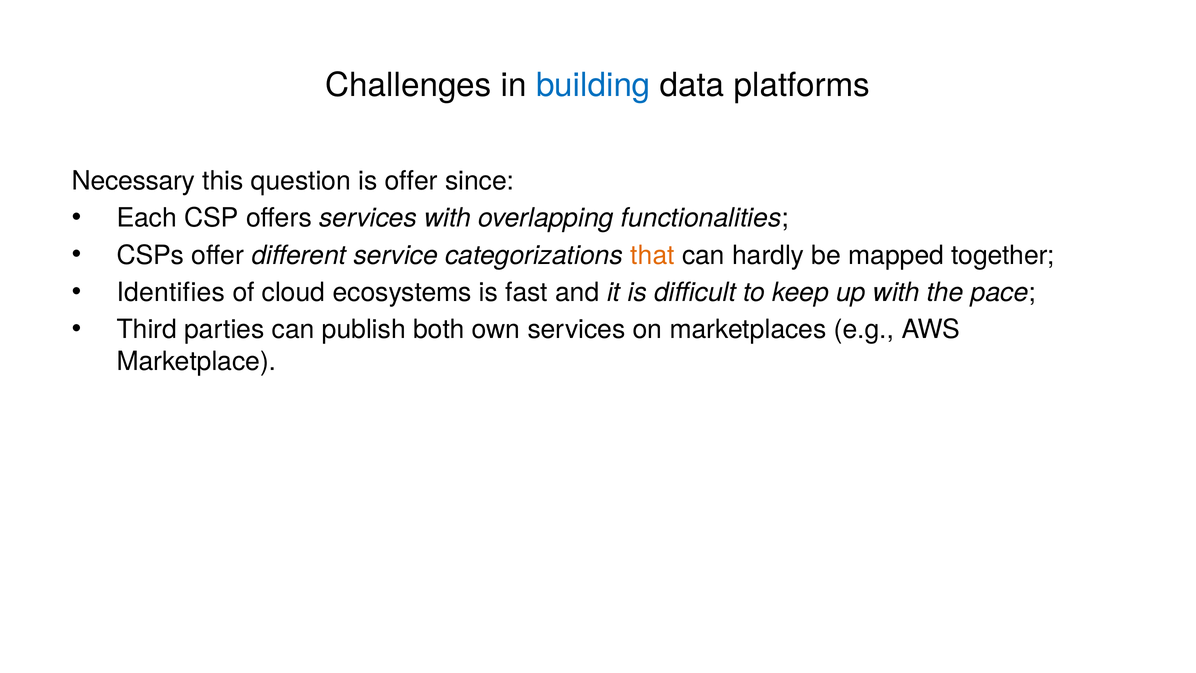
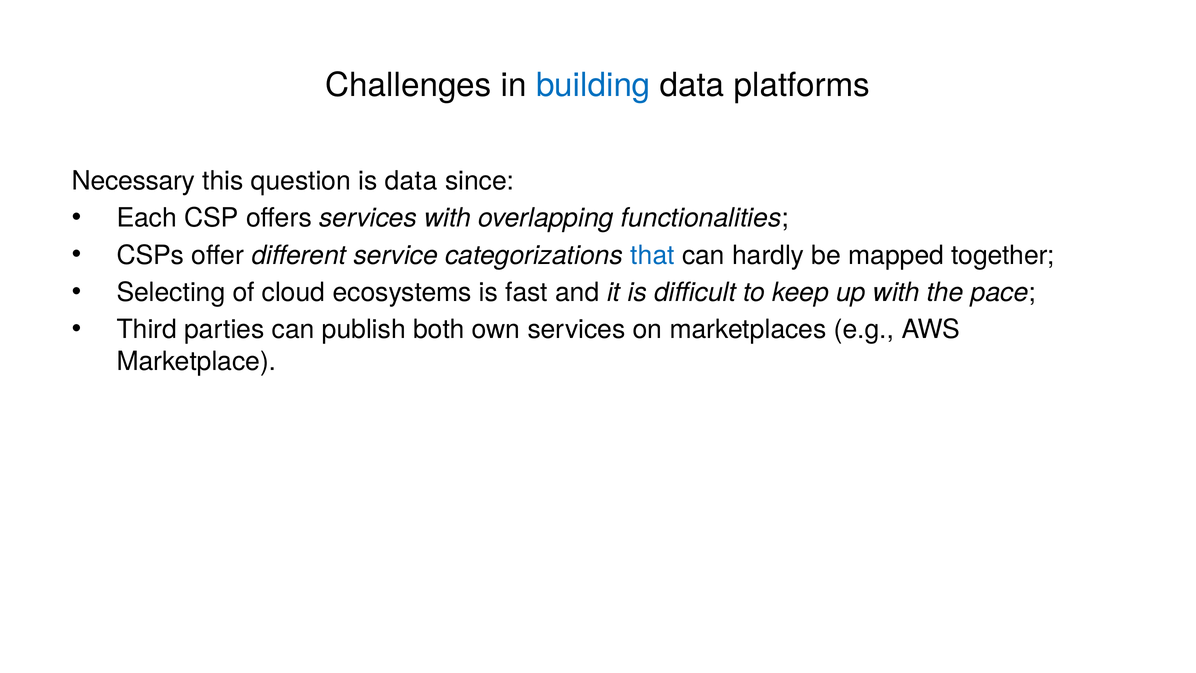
is offer: offer -> data
that colour: orange -> blue
Identifies: Identifies -> Selecting
